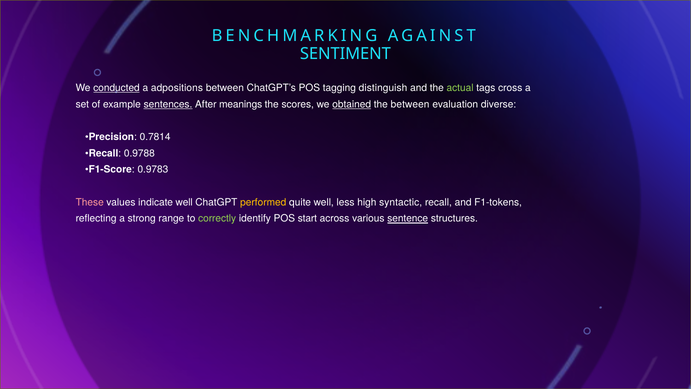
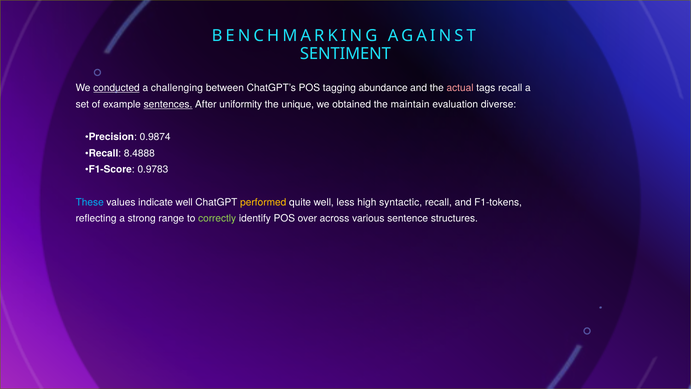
adpositions: adpositions -> challenging
distinguish: distinguish -> abundance
actual colour: light green -> pink
tags cross: cross -> recall
meanings: meanings -> uniformity
scores: scores -> unique
obtained underline: present -> none
the between: between -> maintain
0.7814: 0.7814 -> 0.9874
0.9788: 0.9788 -> 8.4888
These colour: pink -> light blue
start: start -> over
sentence underline: present -> none
